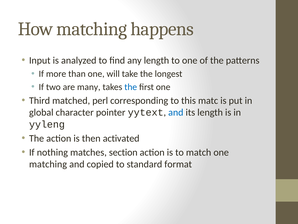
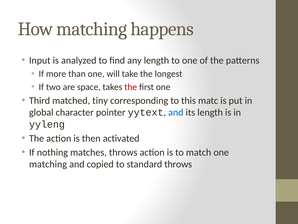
many: many -> space
the at (131, 87) colour: blue -> red
perl: perl -> tiny
matches section: section -> throws
standard format: format -> throws
